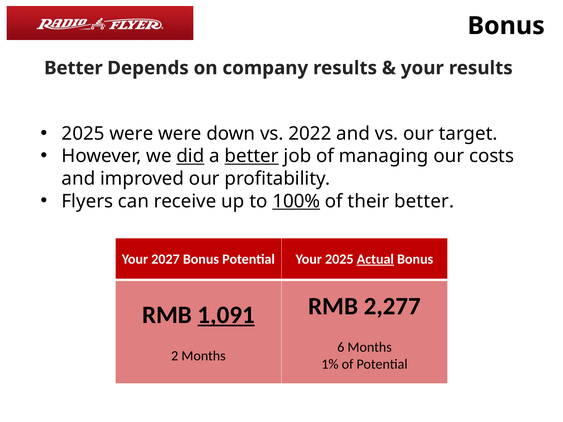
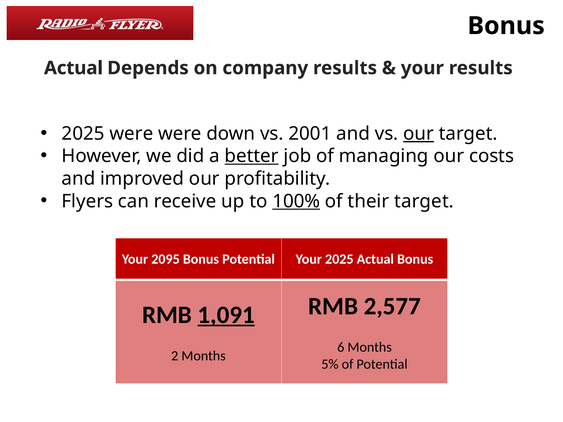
Better at (73, 68): Better -> Actual
2022: 2022 -> 2001
our at (419, 134) underline: none -> present
did underline: present -> none
their better: better -> target
2027: 2027 -> 2095
Actual at (375, 259) underline: present -> none
2,277: 2,277 -> 2,577
1%: 1% -> 5%
